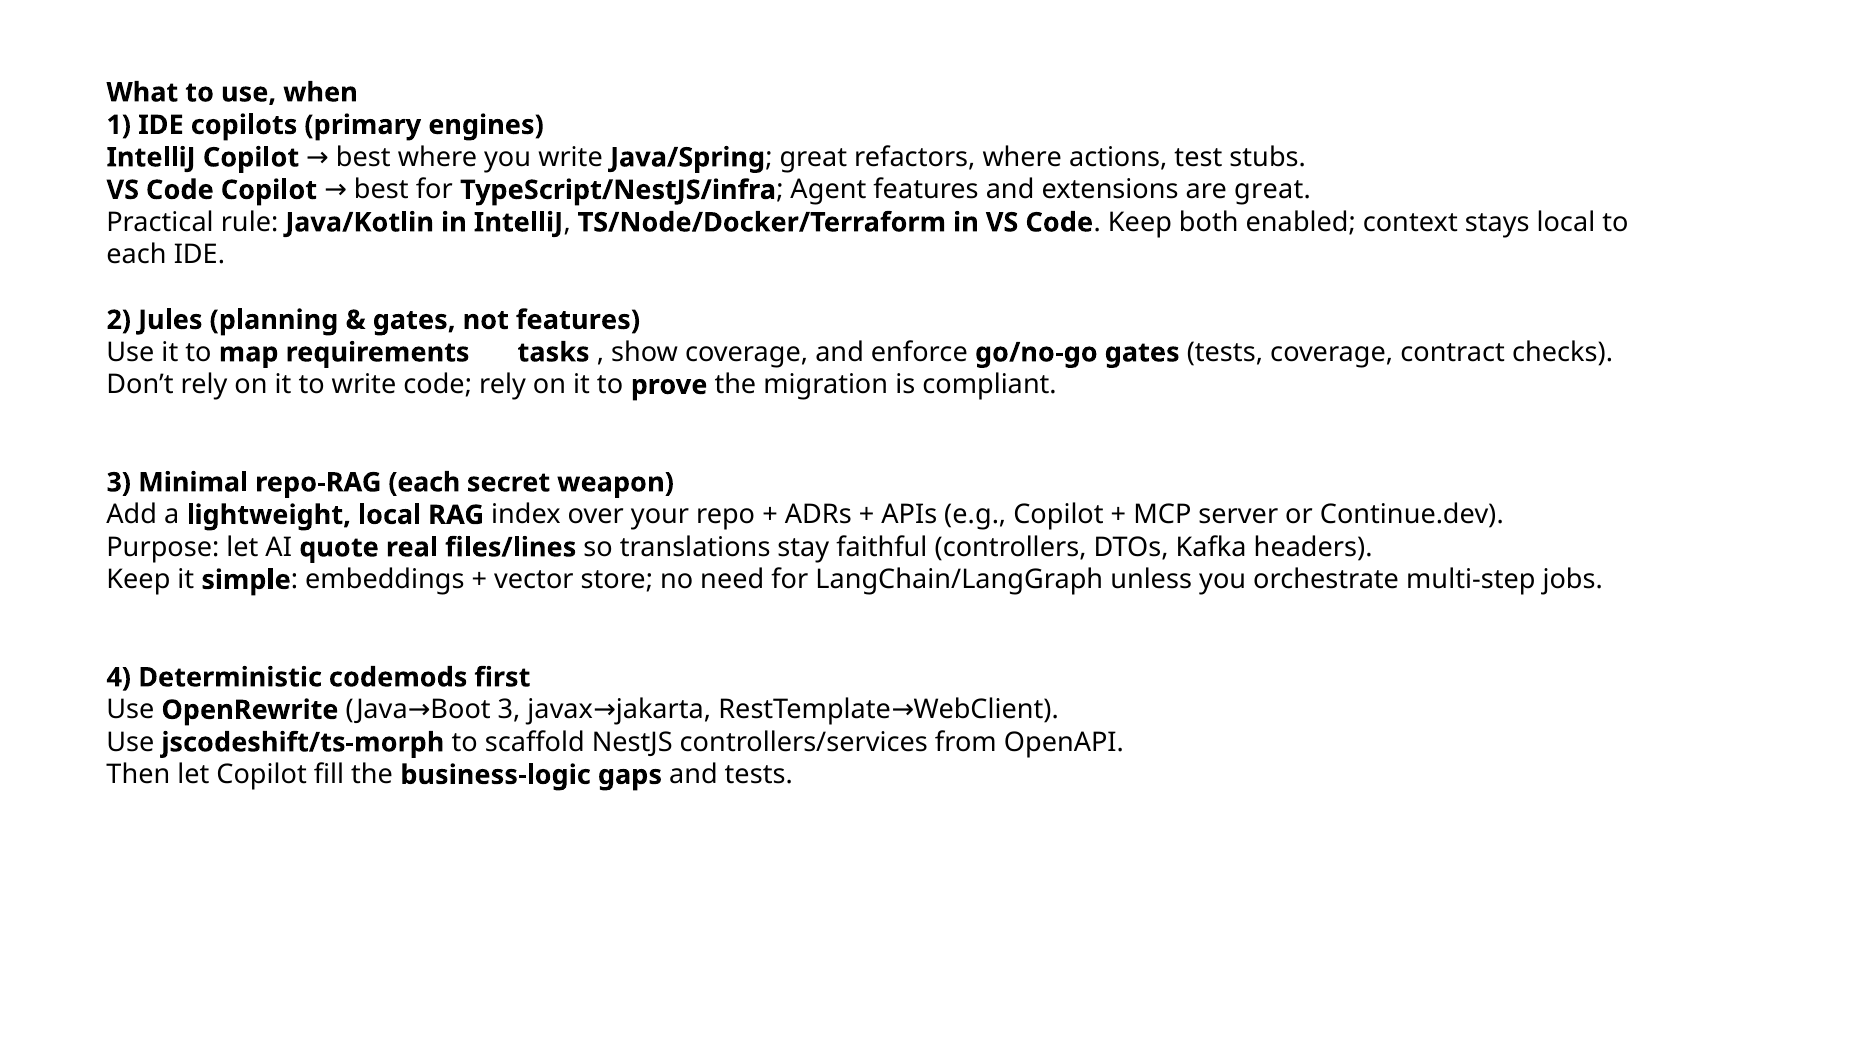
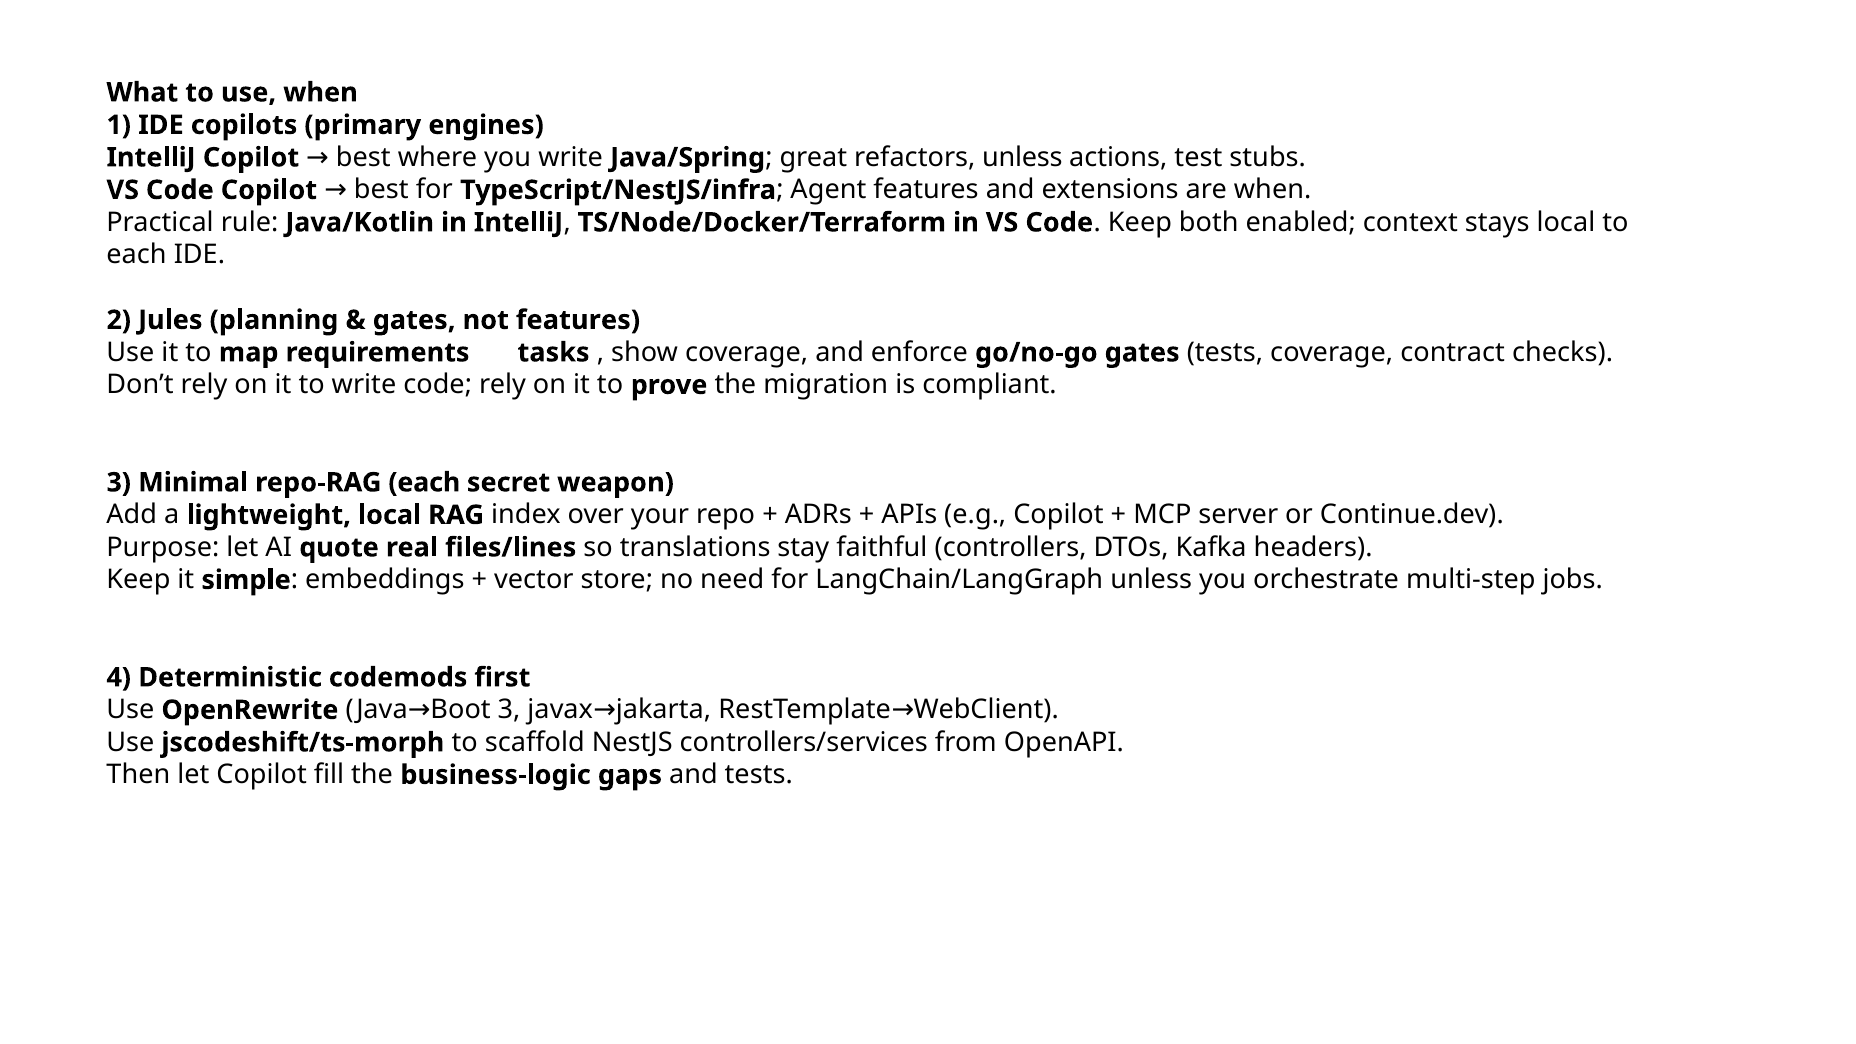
refactors where: where -> unless
are great: great -> when
